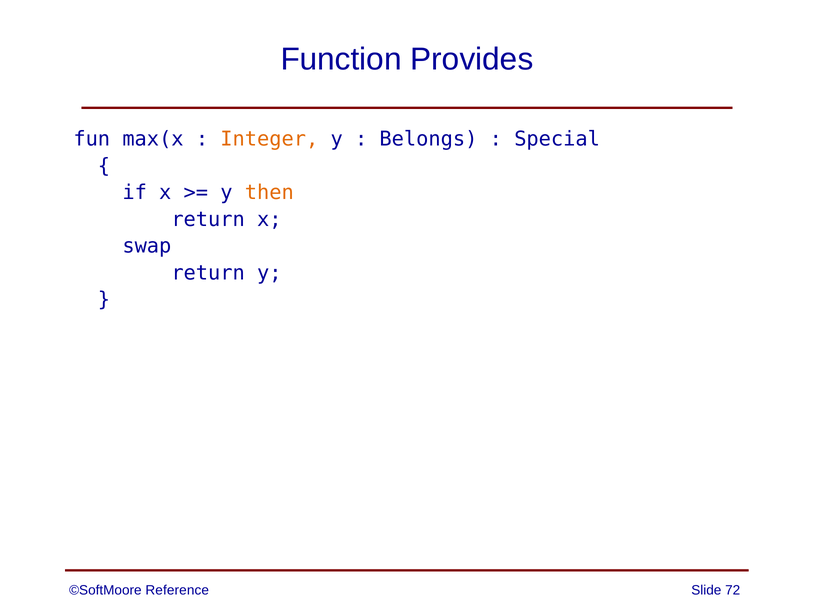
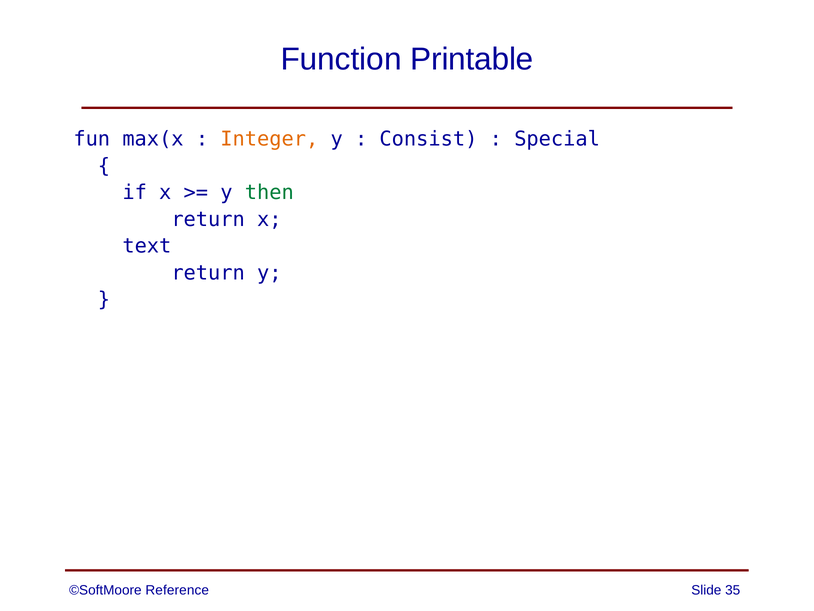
Provides: Provides -> Printable
Belongs: Belongs -> Consist
then colour: orange -> green
swap: swap -> text
72: 72 -> 35
